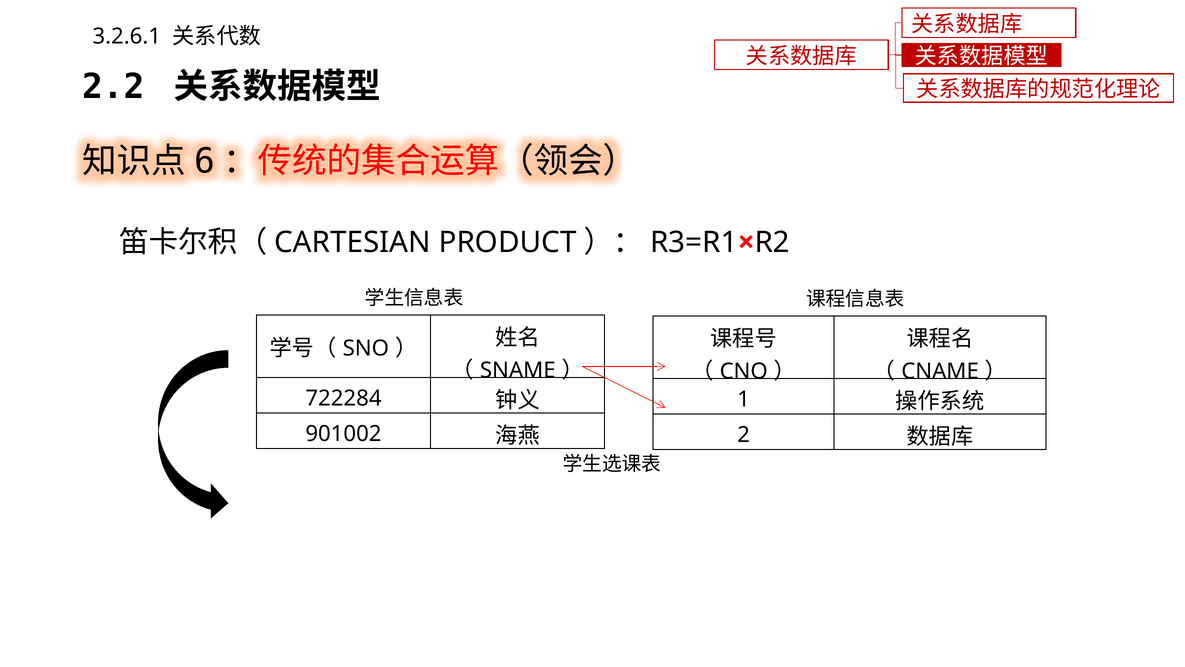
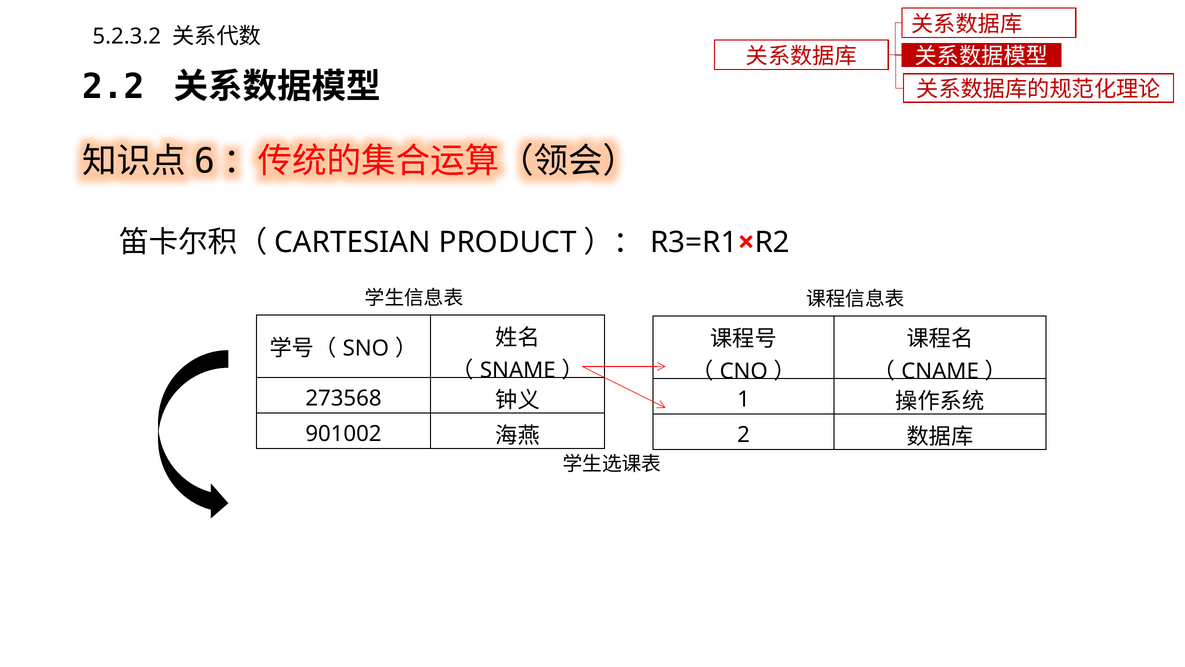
3.2.6.1: 3.2.6.1 -> 5.2.3.2
722284: 722284 -> 273568
